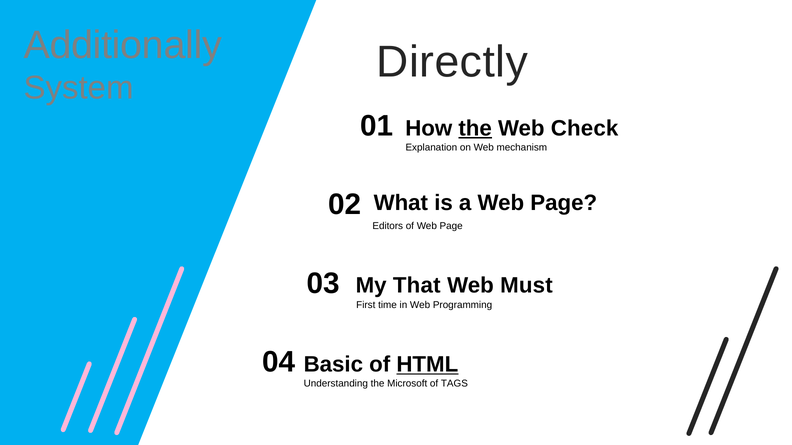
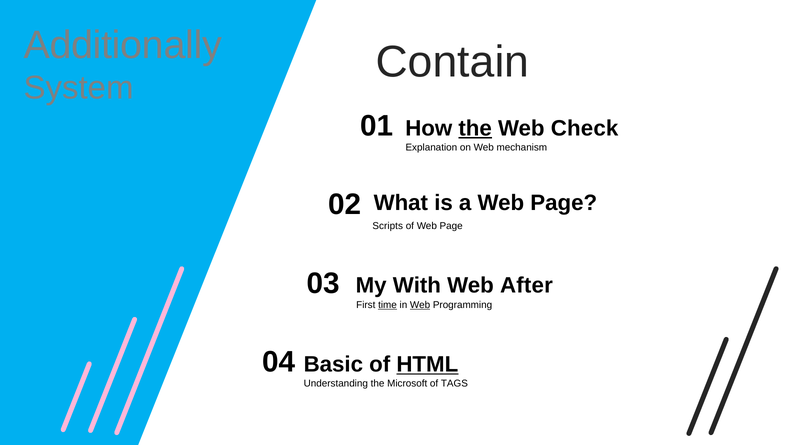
Directly: Directly -> Contain
Editors: Editors -> Scripts
That: That -> With
Must: Must -> After
time underline: none -> present
Web at (420, 305) underline: none -> present
